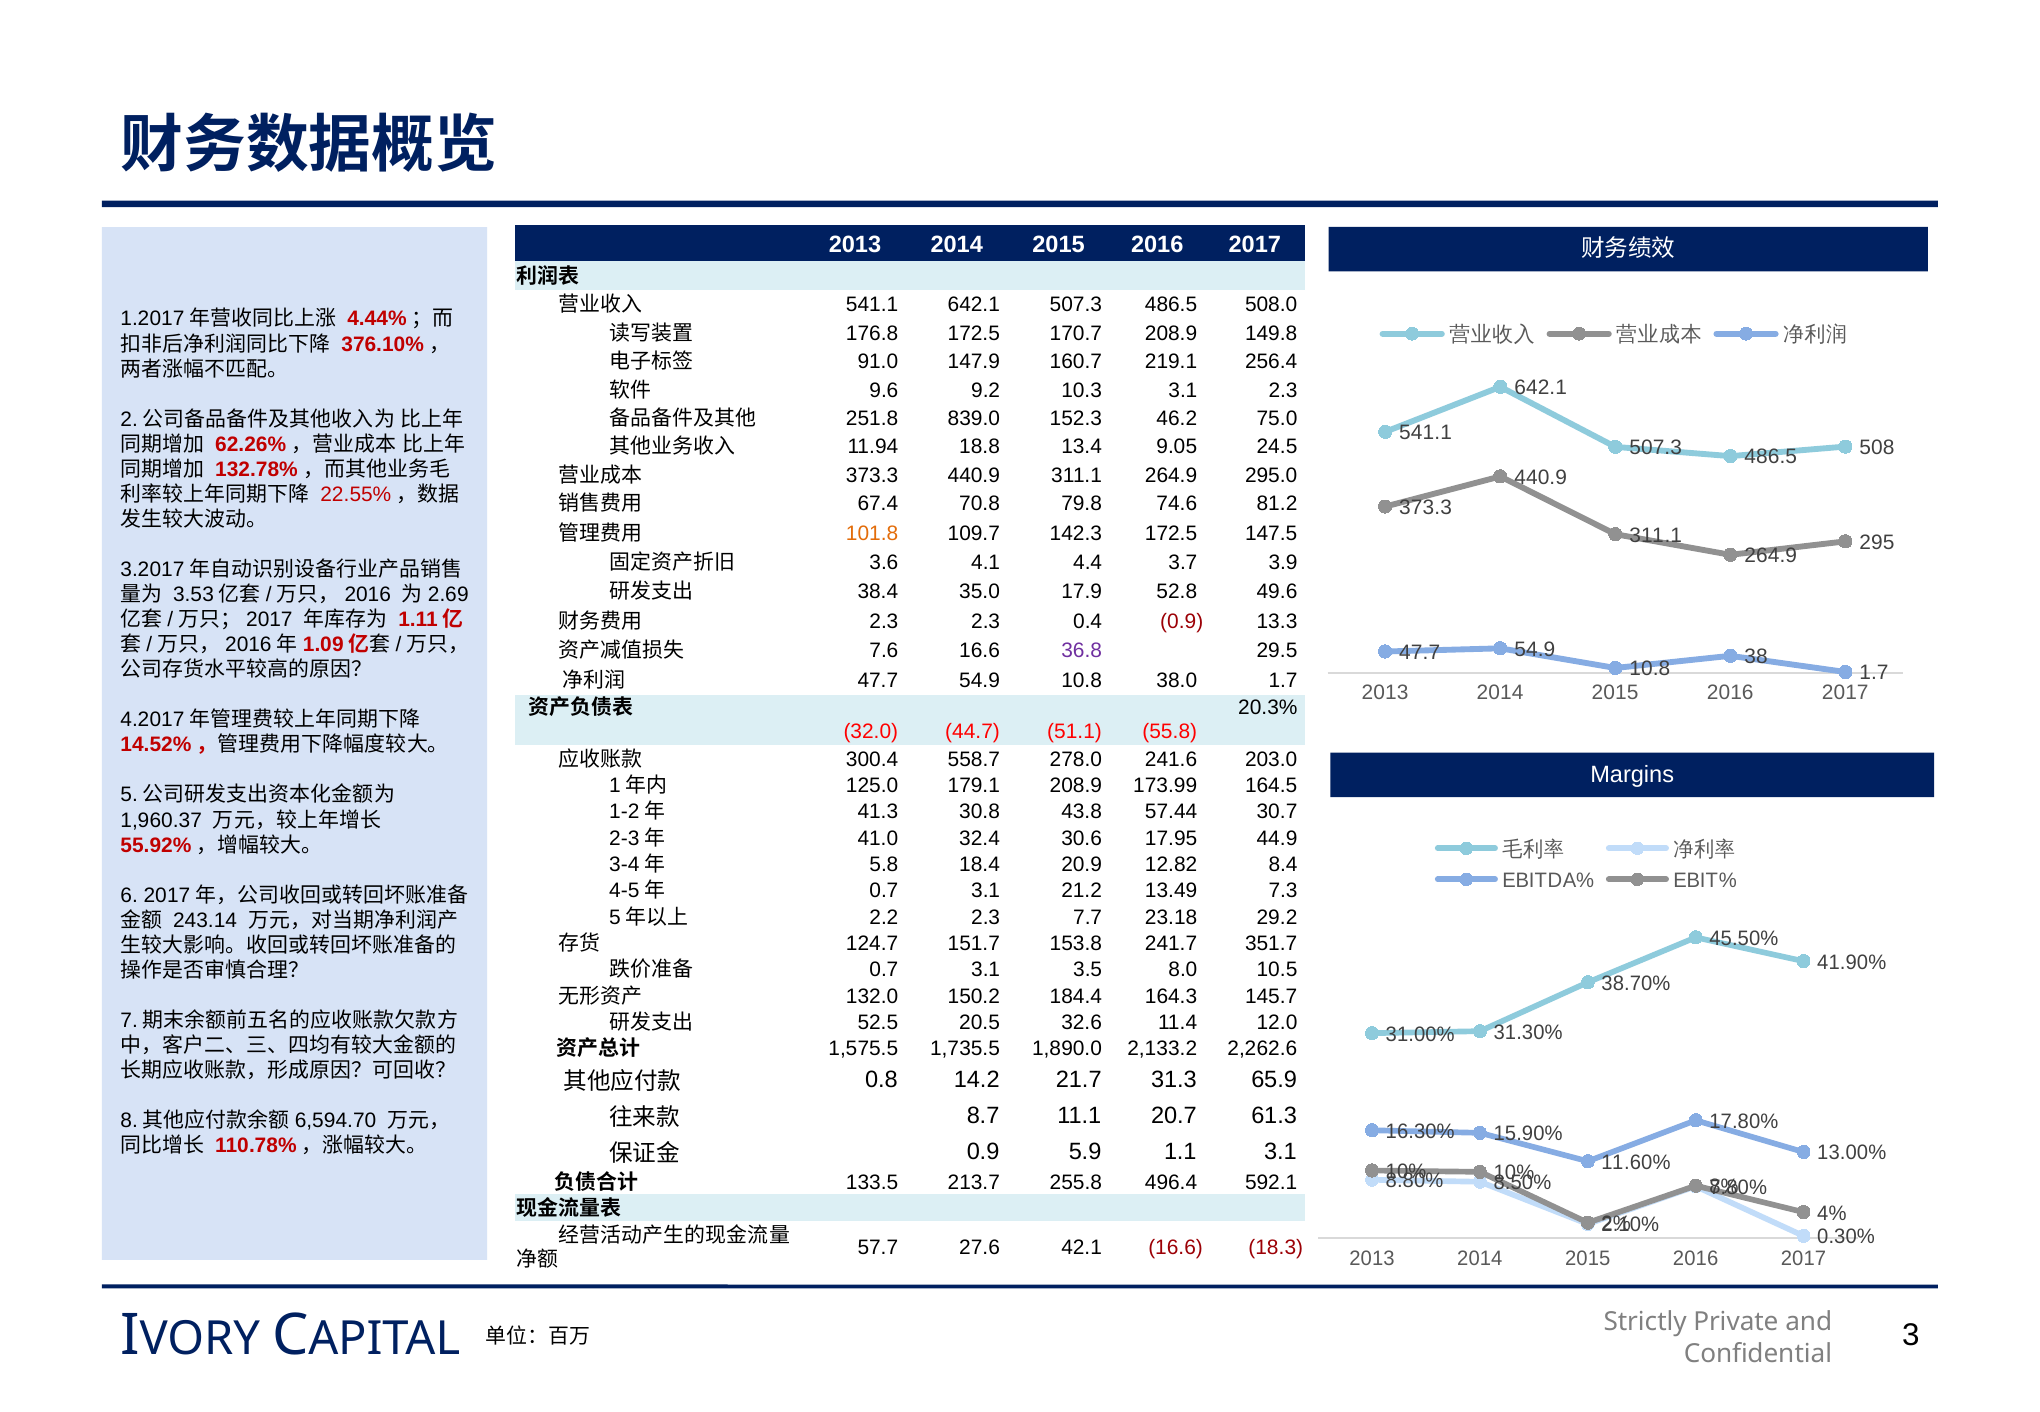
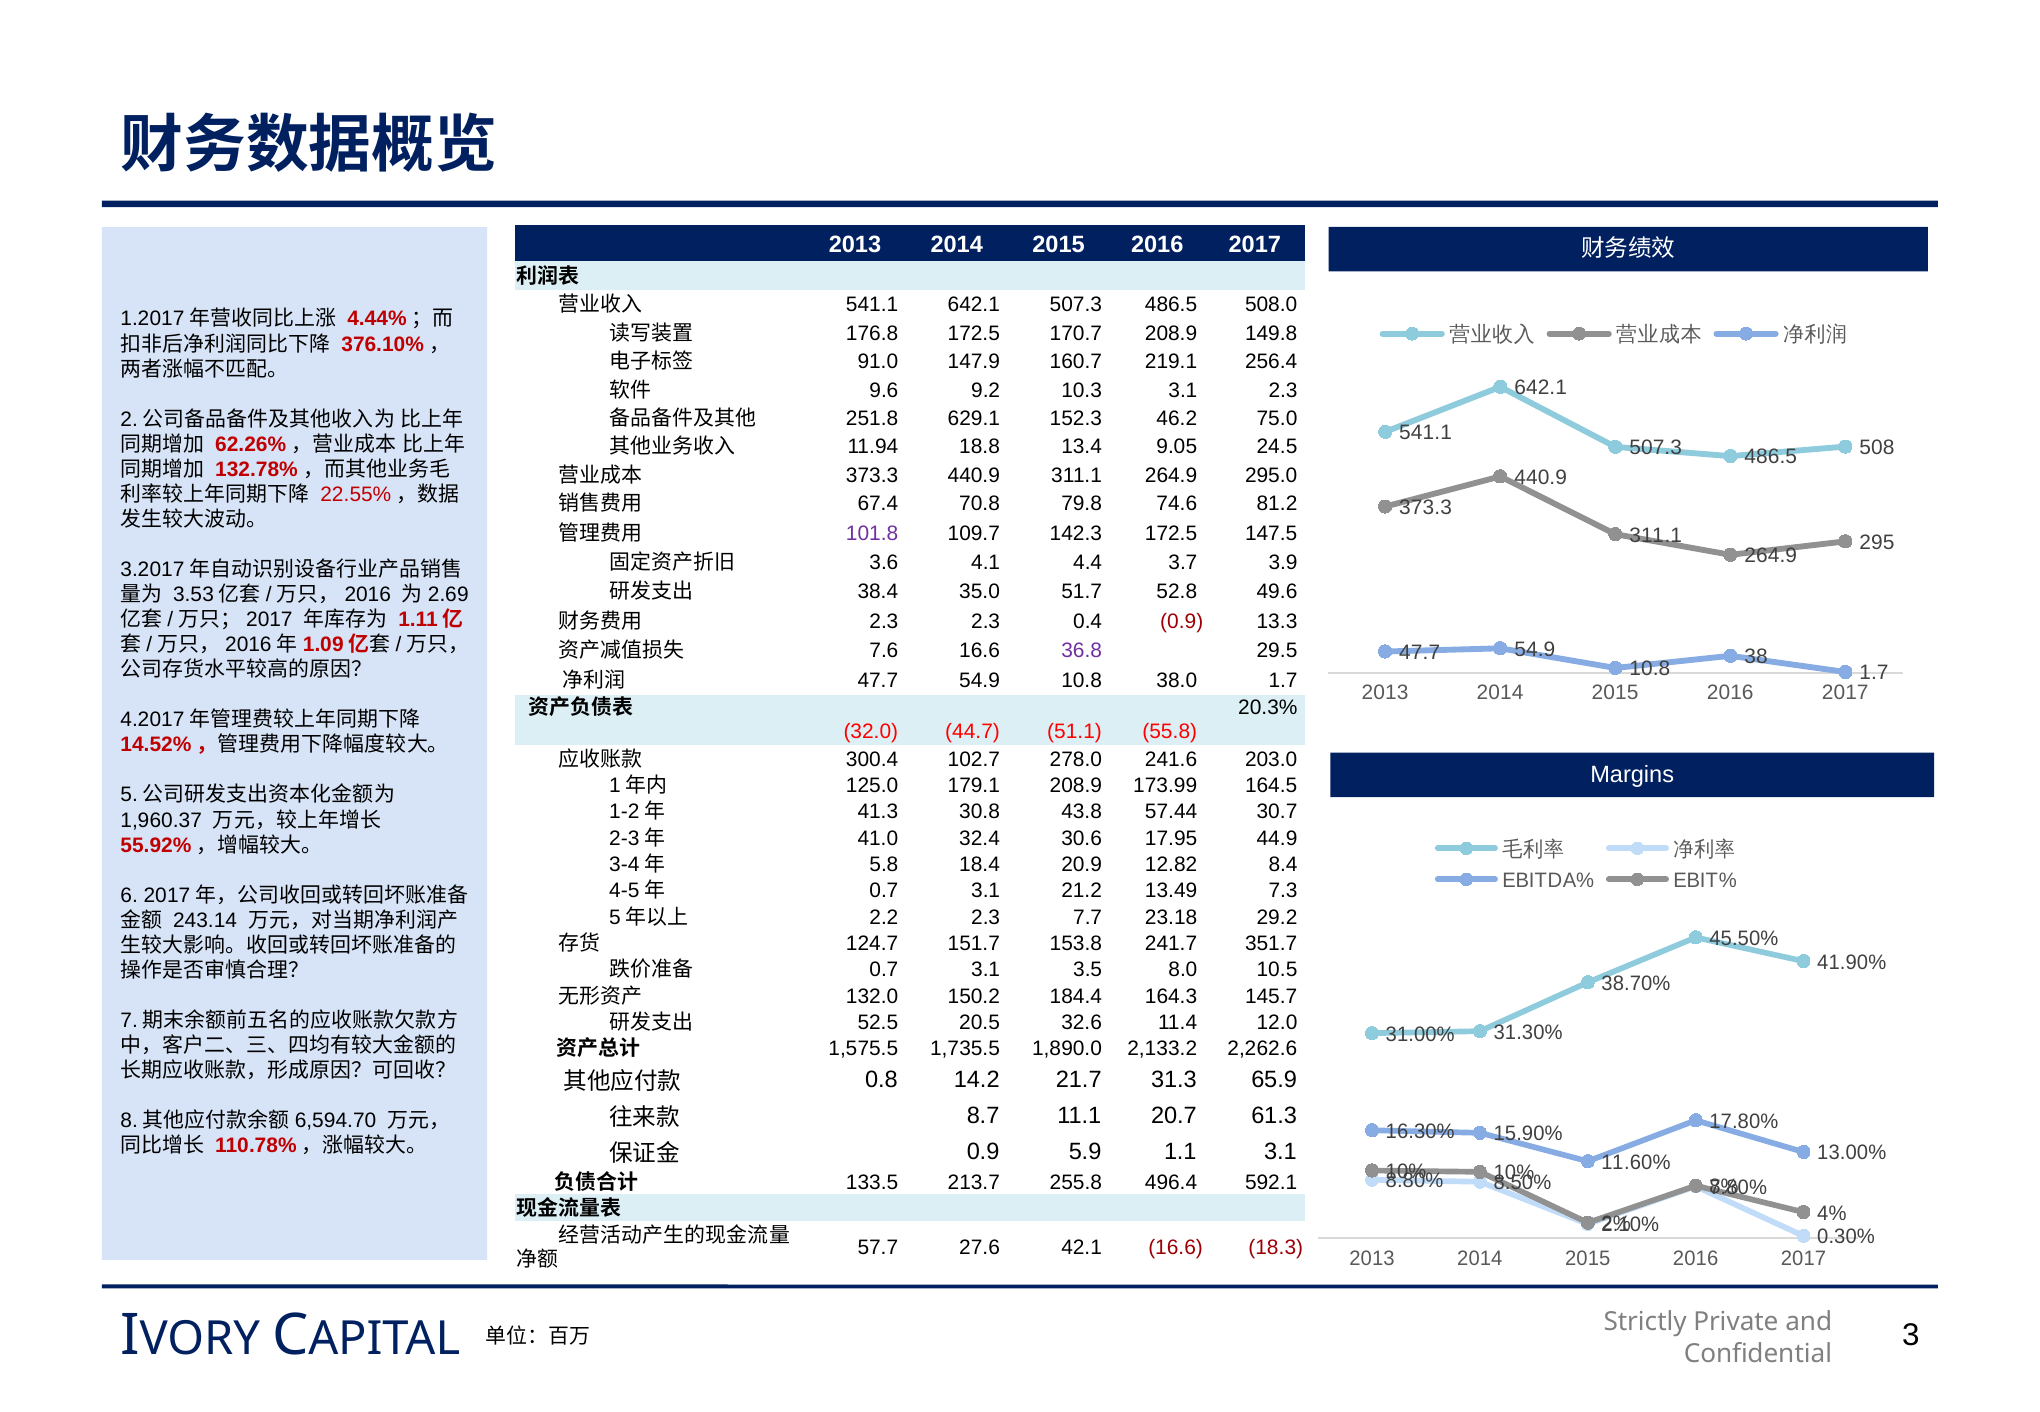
839.0: 839.0 -> 629.1
101.8 colour: orange -> purple
17.9: 17.9 -> 51.7
558.7: 558.7 -> 102.7
